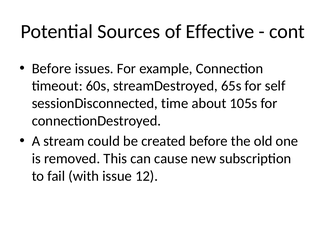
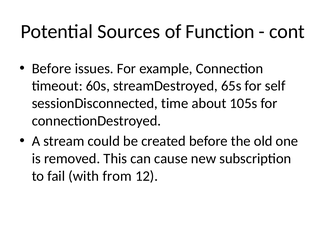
Effective: Effective -> Function
issue: issue -> from
